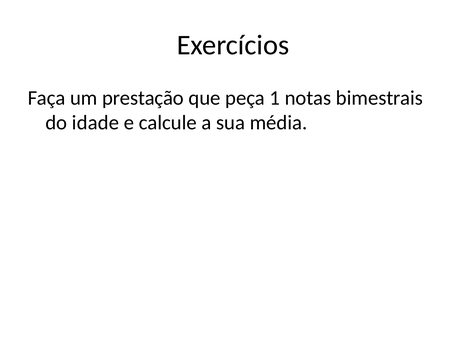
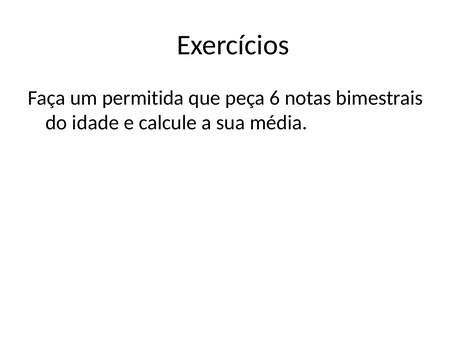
prestação: prestação -> permitida
1: 1 -> 6
